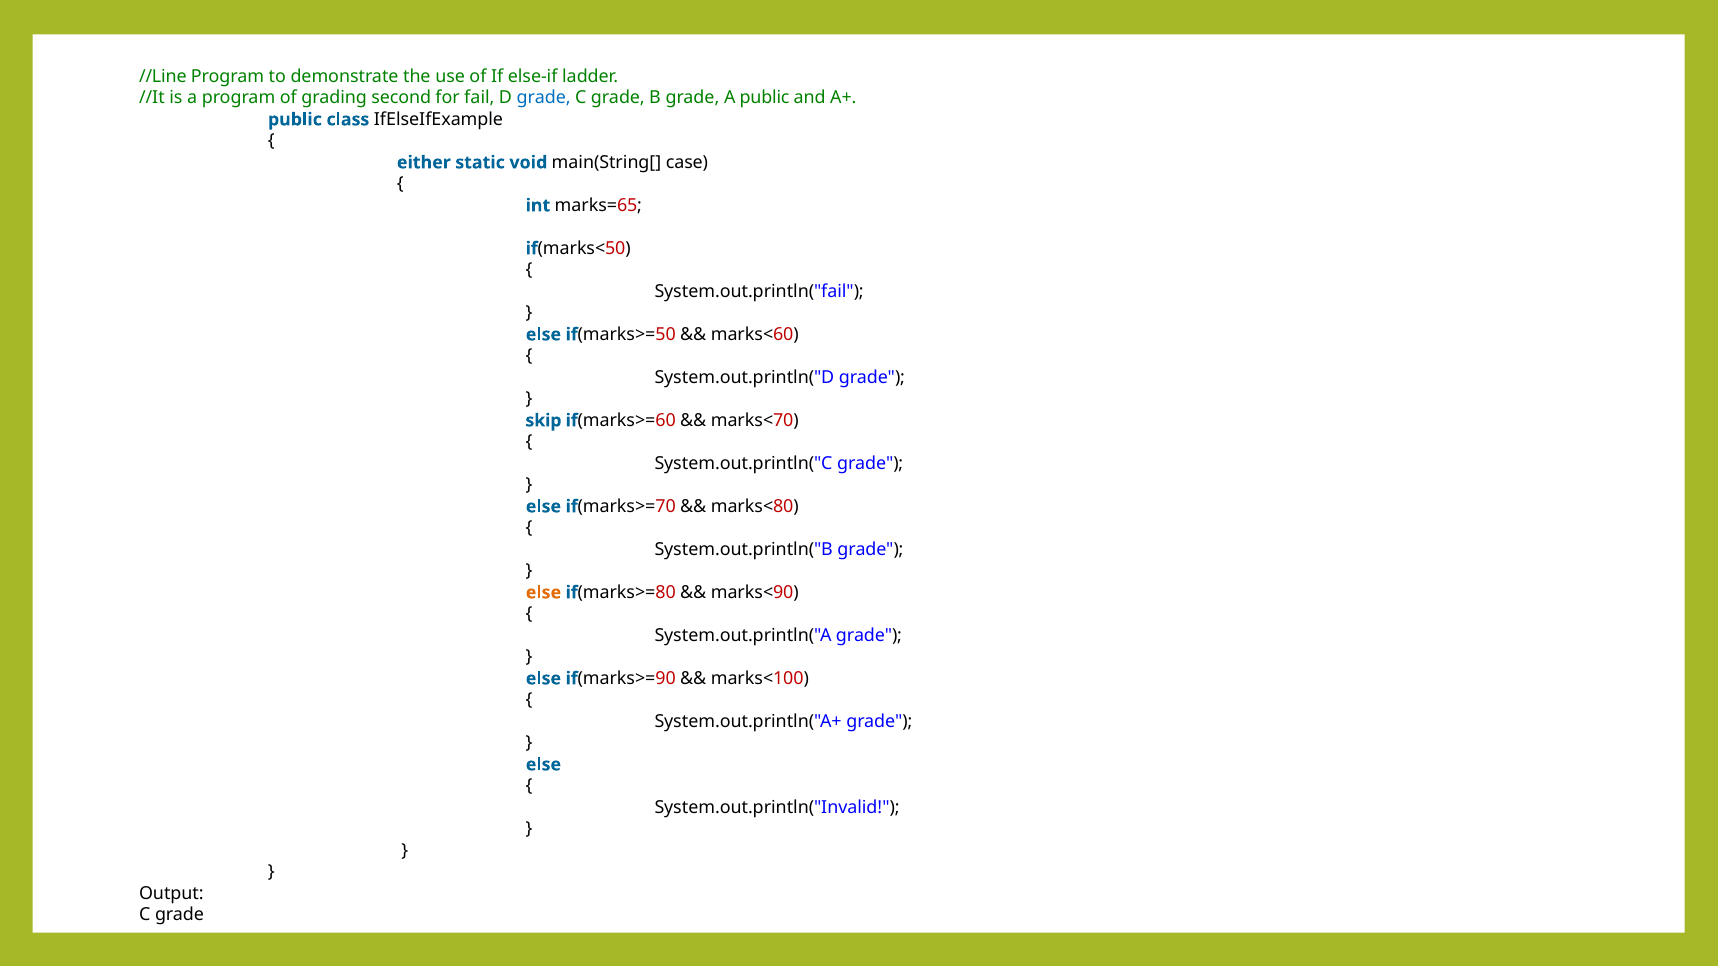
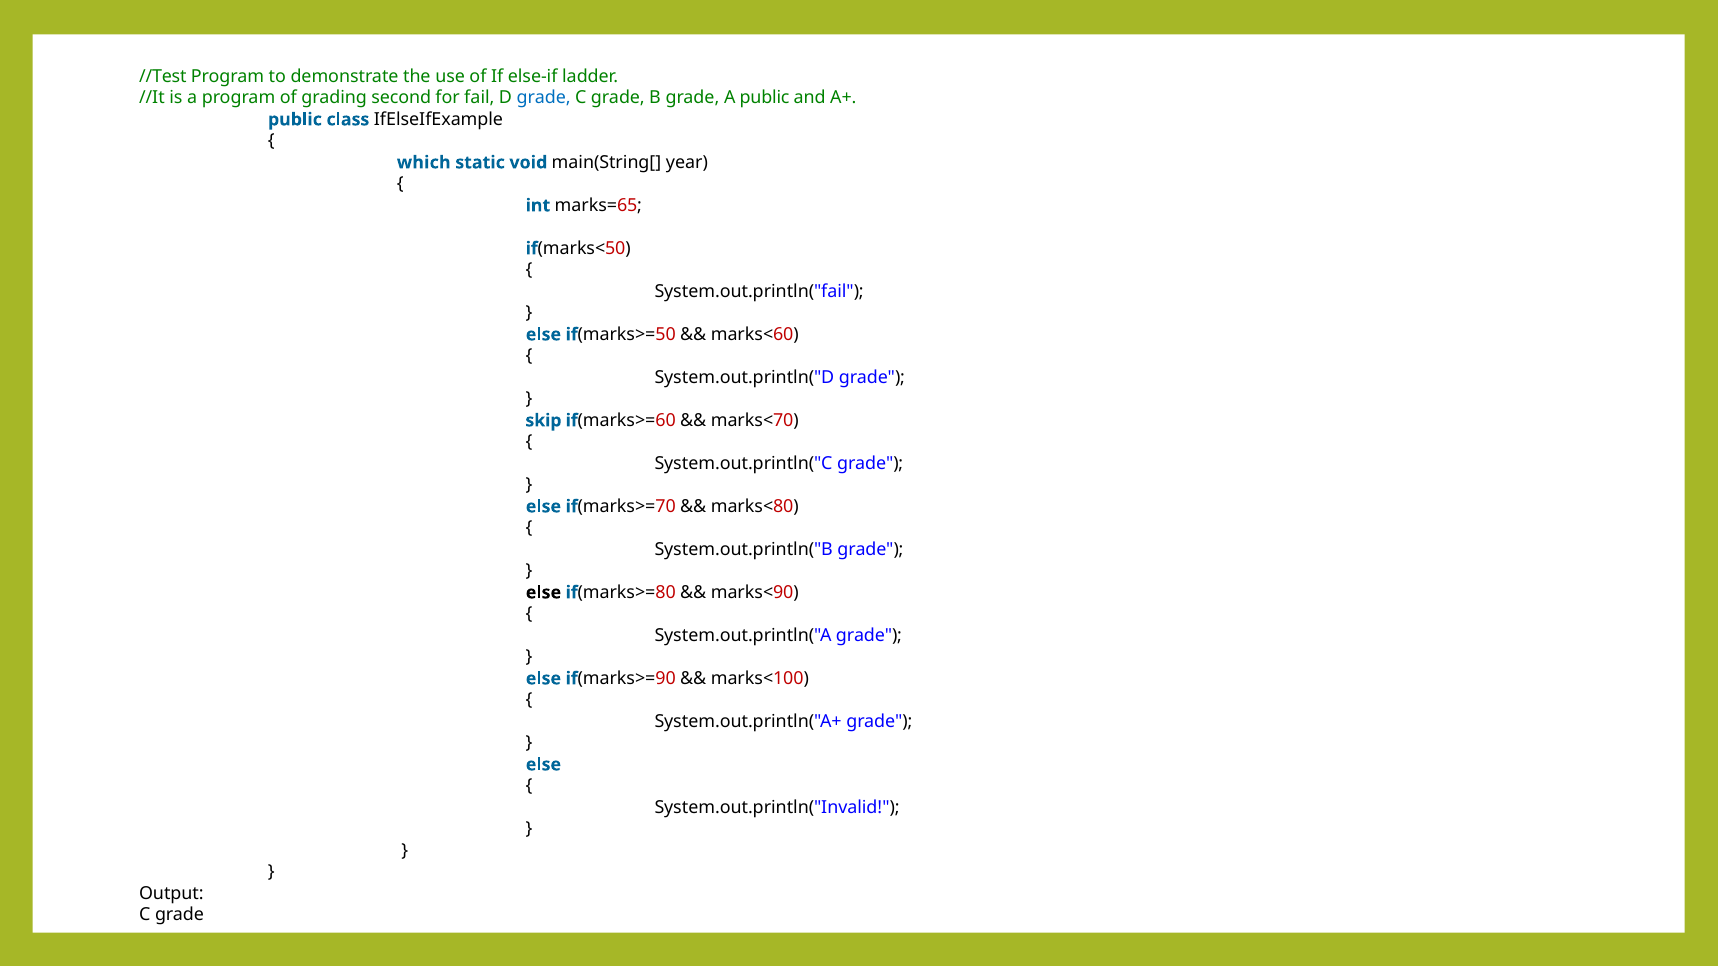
//Line: //Line -> //Test
either: either -> which
case: case -> year
else at (543, 593) colour: orange -> black
